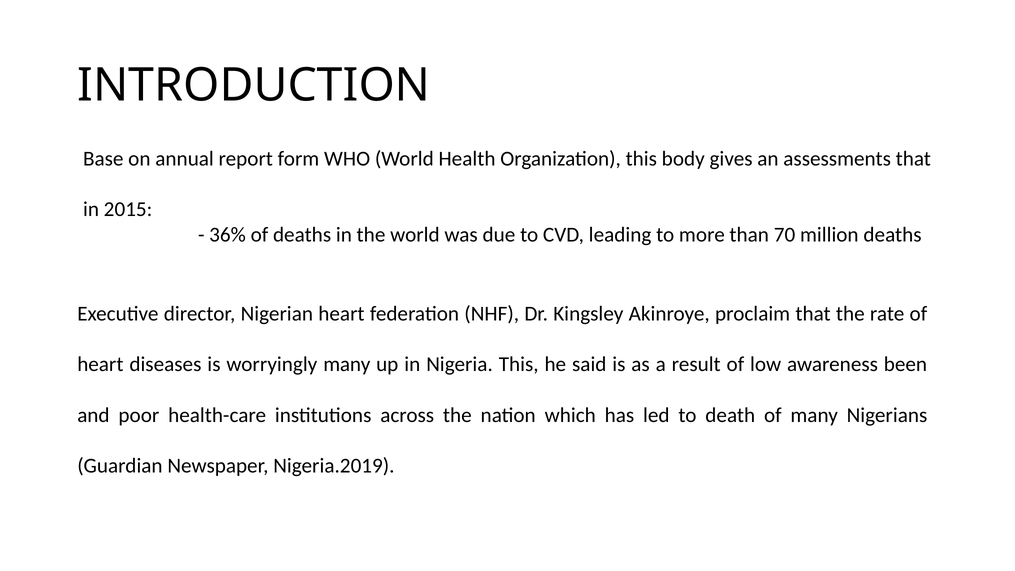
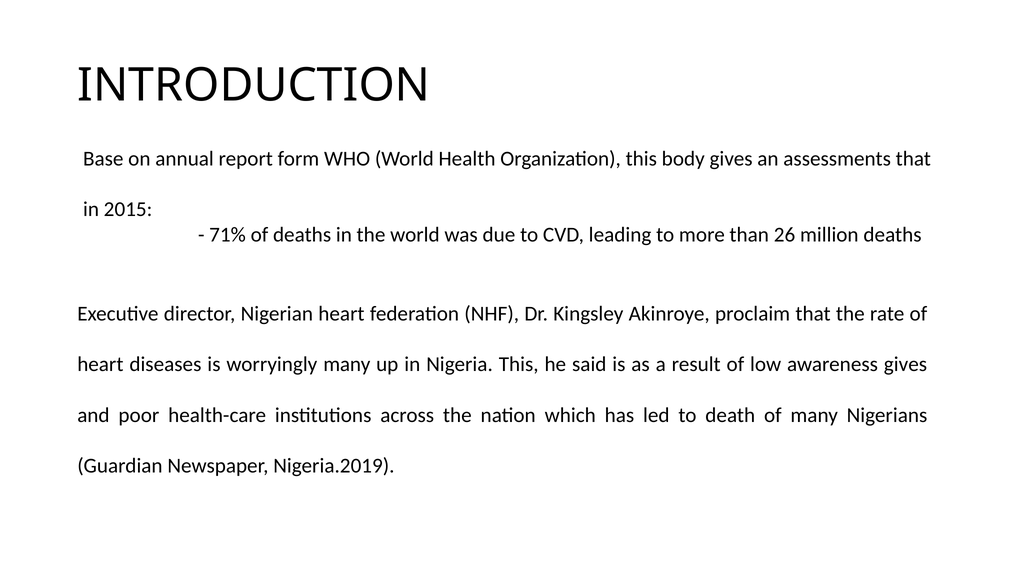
36%: 36% -> 71%
70: 70 -> 26
awareness been: been -> gives
